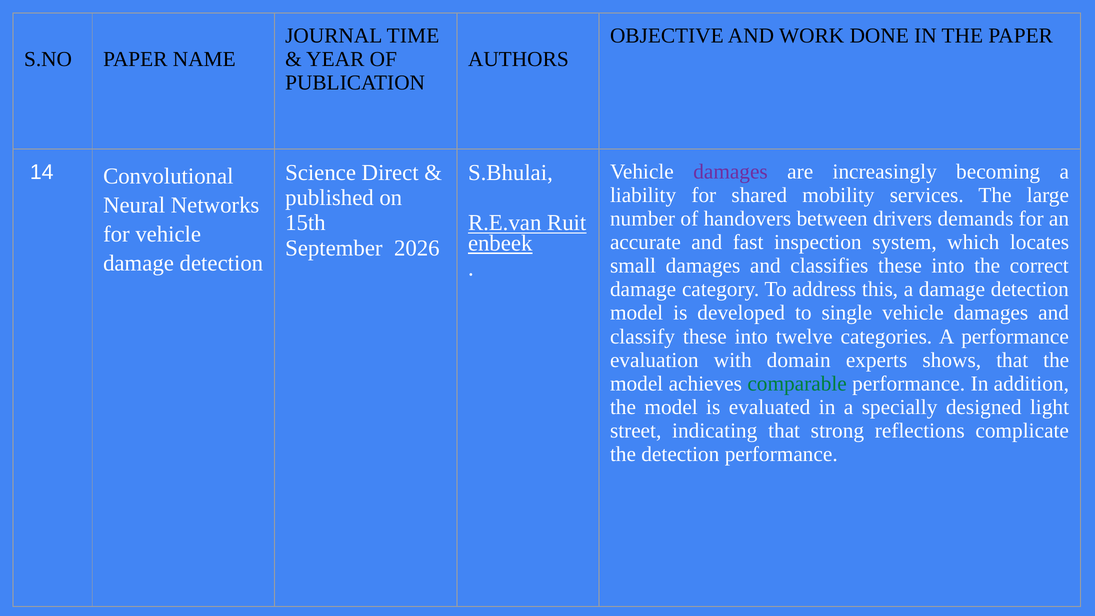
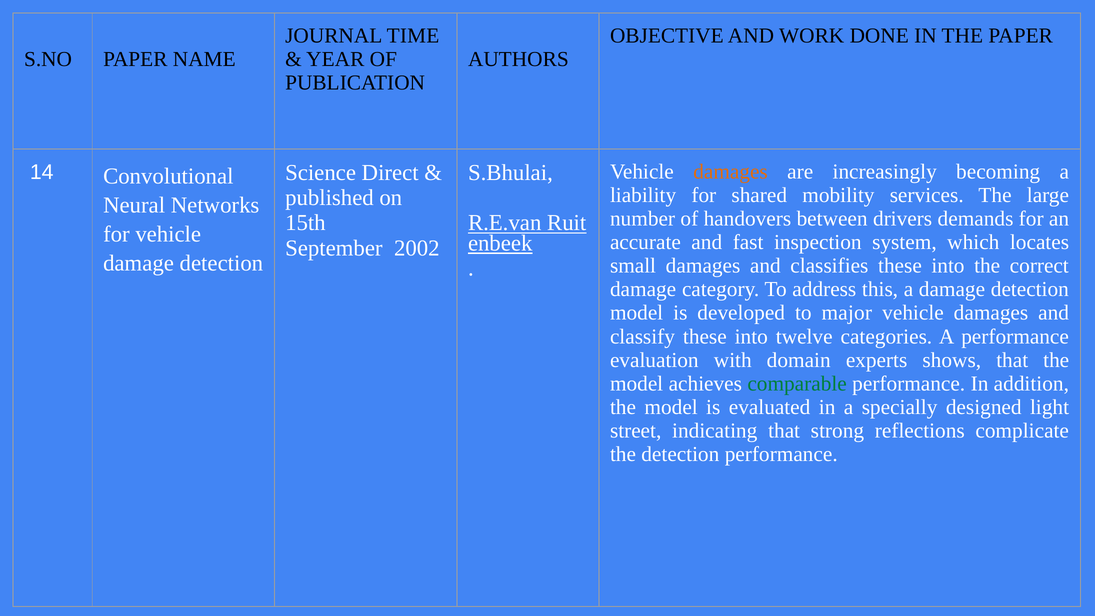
damages at (731, 172) colour: purple -> orange
2026: 2026 -> 2002
single: single -> major
